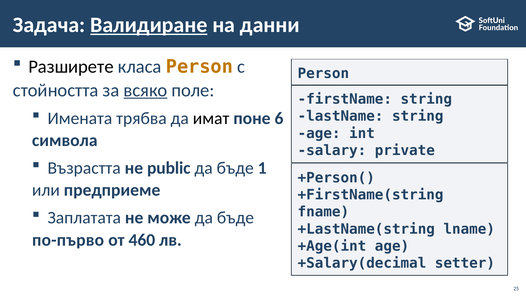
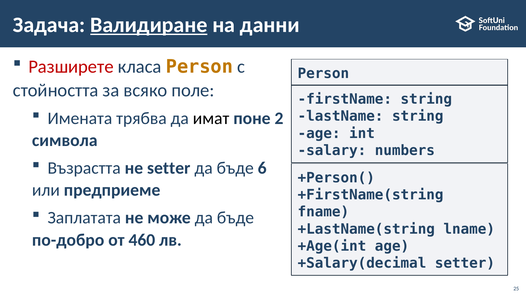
Разширете colour: black -> red
всяко underline: present -> none
6: 6 -> 2
private: private -> numbers
не public: public -> setter
1: 1 -> 6
по-първо: по-първо -> по-добро
